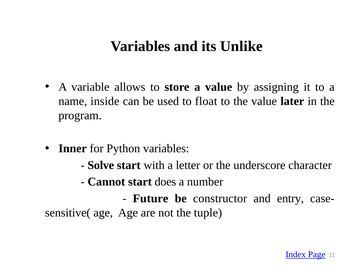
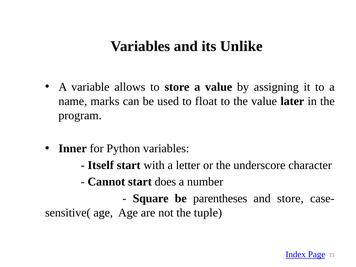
inside: inside -> marks
Solve: Solve -> Itself
Future: Future -> Square
constructor: constructor -> parentheses
and entry: entry -> store
